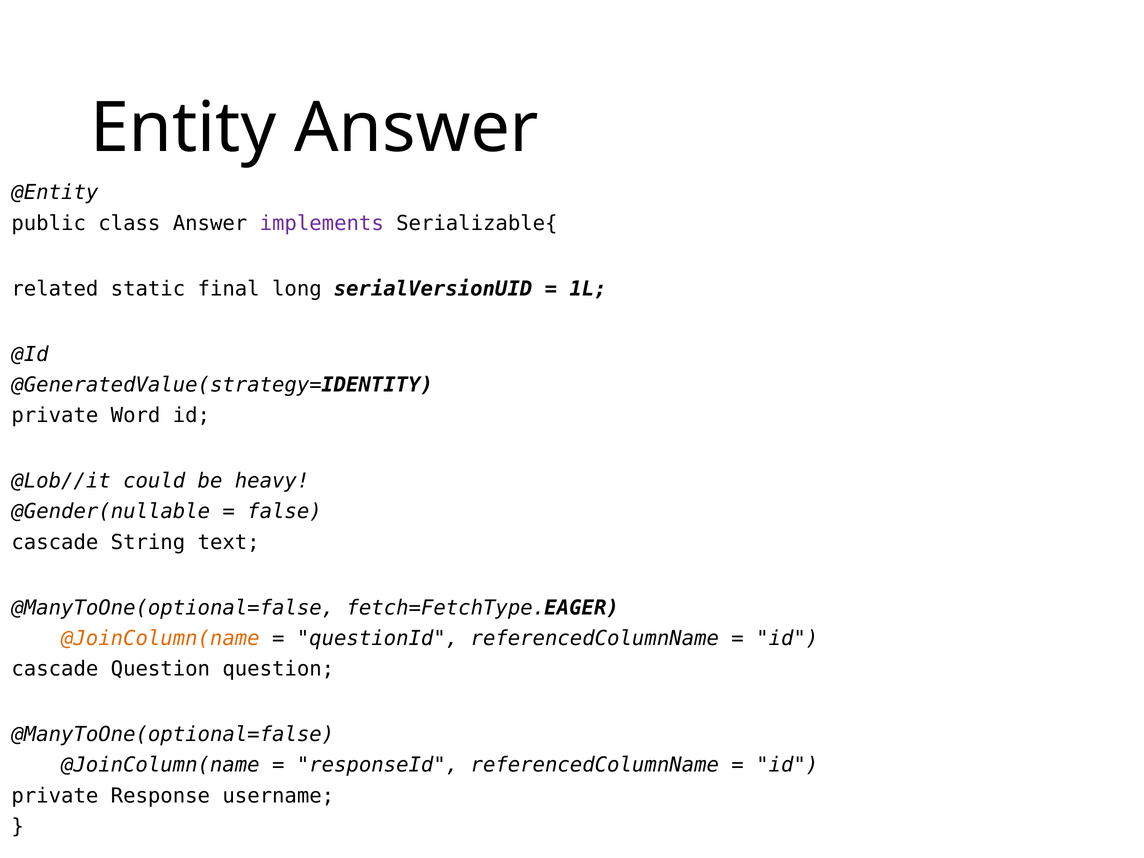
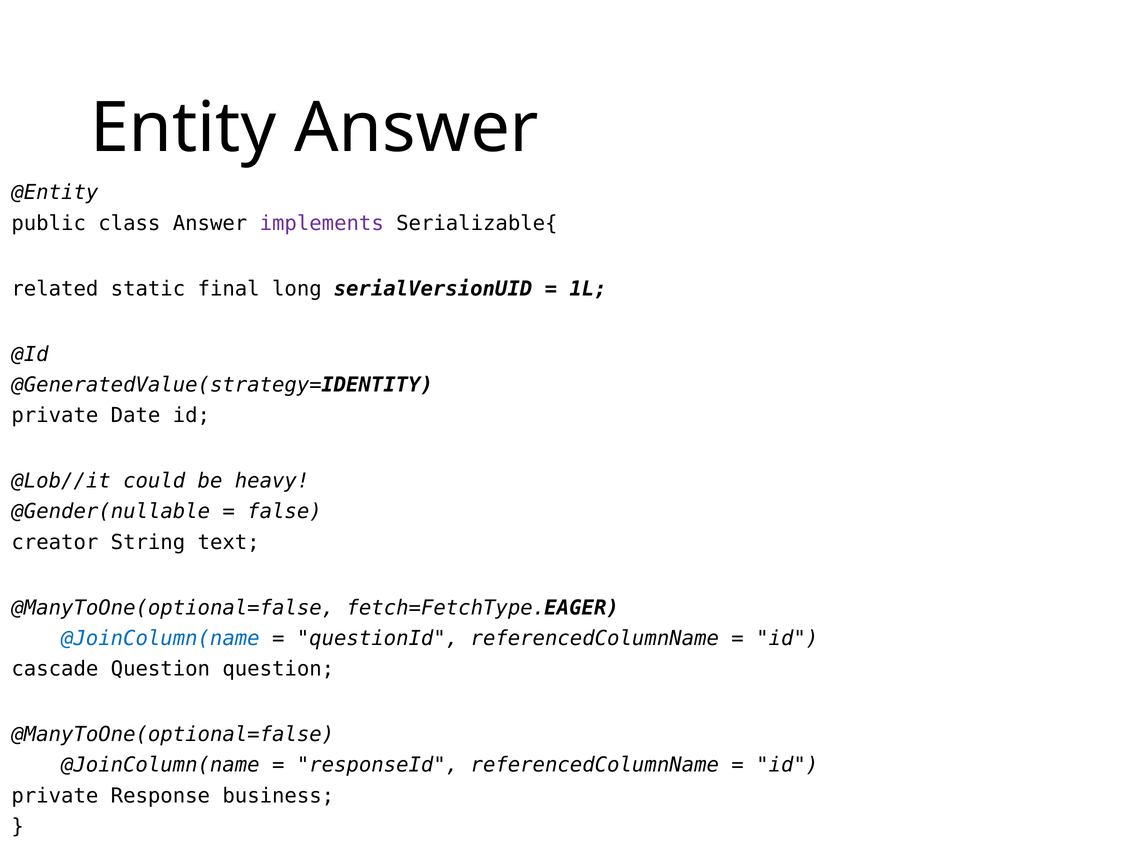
Word: Word -> Date
cascade at (55, 542): cascade -> creator
@JoinColumn(name at (160, 638) colour: orange -> blue
username: username -> business
